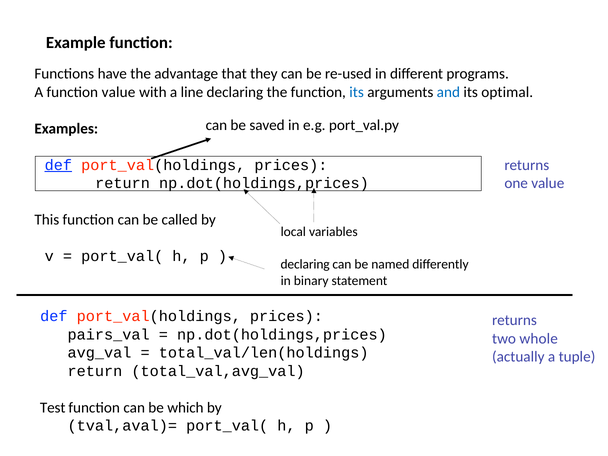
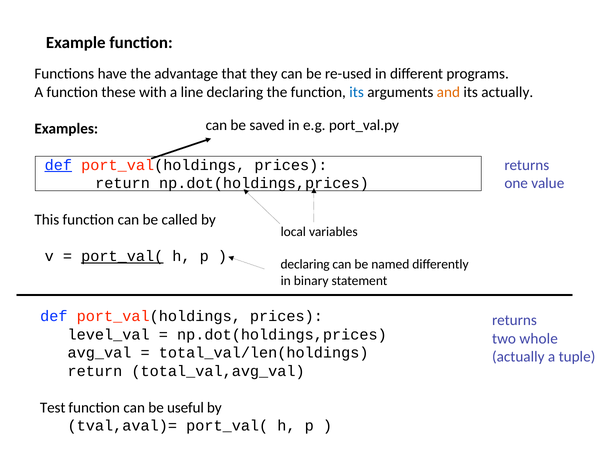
function value: value -> these
and colour: blue -> orange
its optimal: optimal -> actually
port_val( at (122, 256) underline: none -> present
pairs_val: pairs_val -> level_val
which: which -> useful
